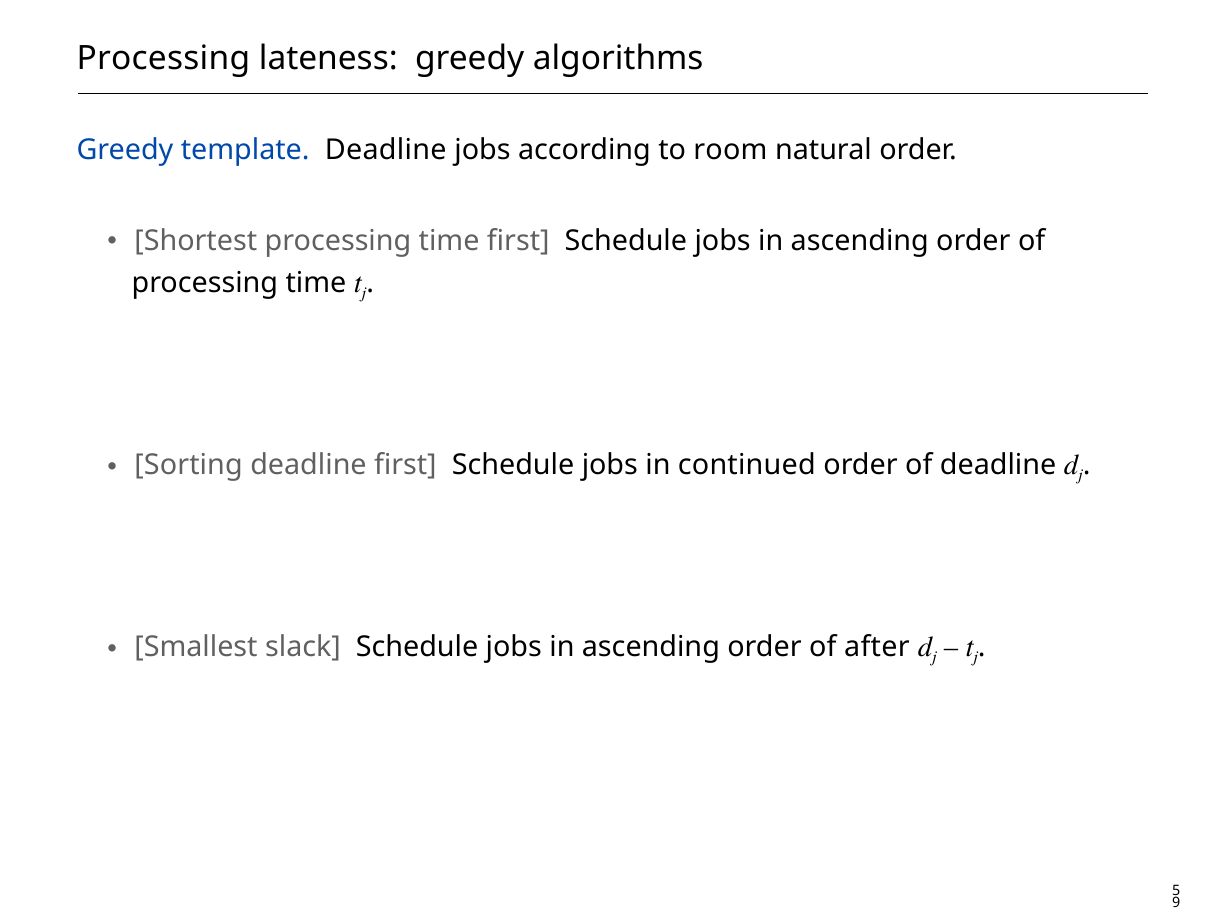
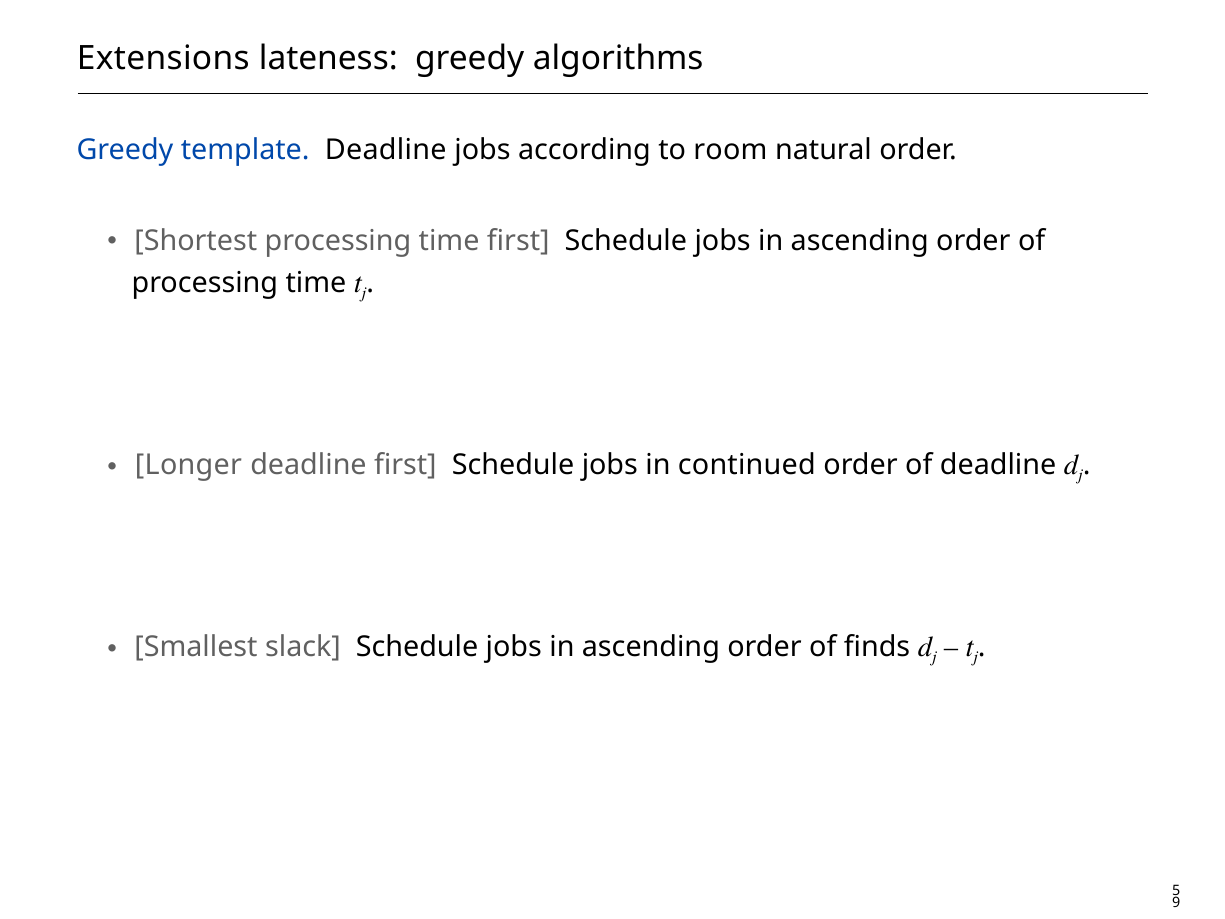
Processing at (163, 59): Processing -> Extensions
Sorting: Sorting -> Longer
after: after -> finds
